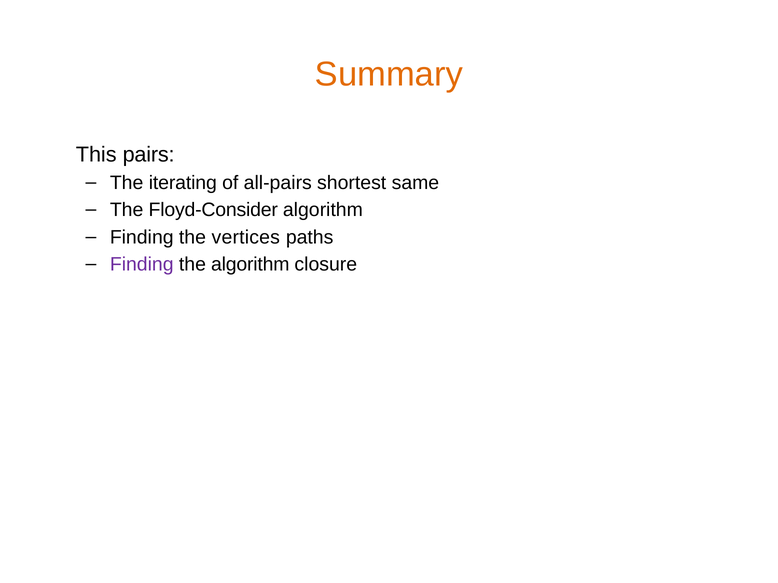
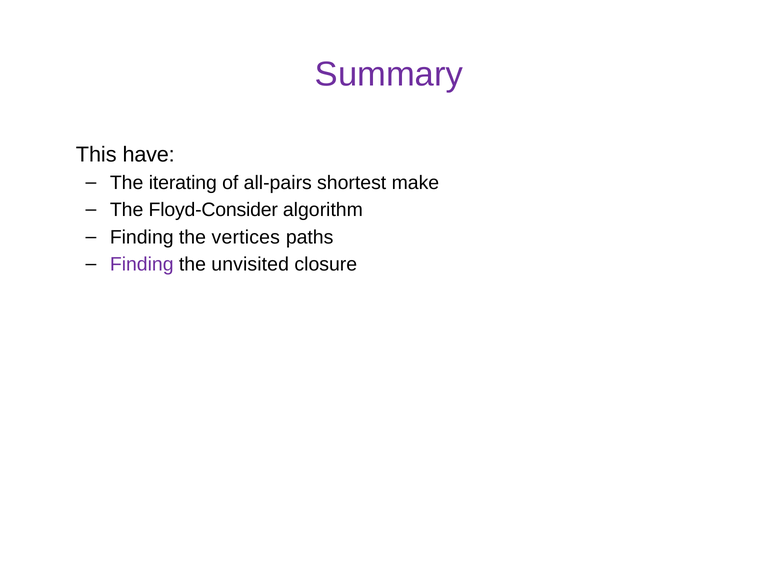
Summary colour: orange -> purple
pairs: pairs -> have
same: same -> make
the algorithm: algorithm -> unvisited
